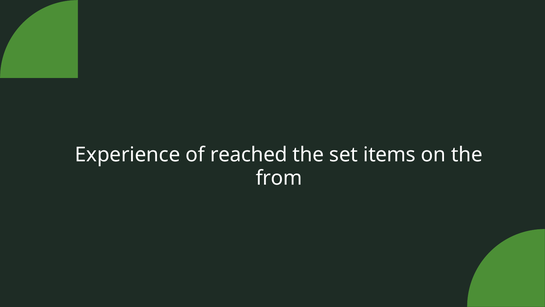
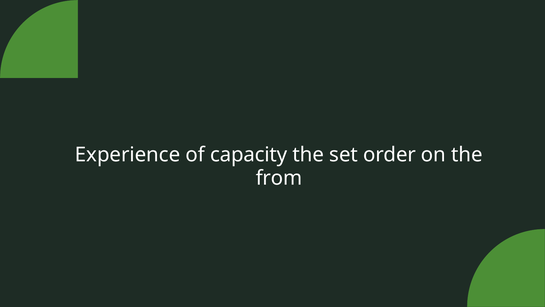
reached: reached -> capacity
items: items -> order
